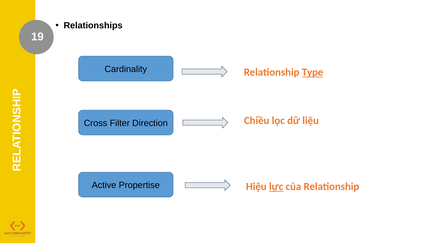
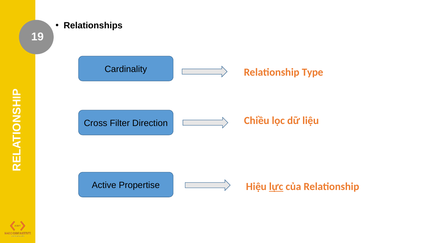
Type underline: present -> none
